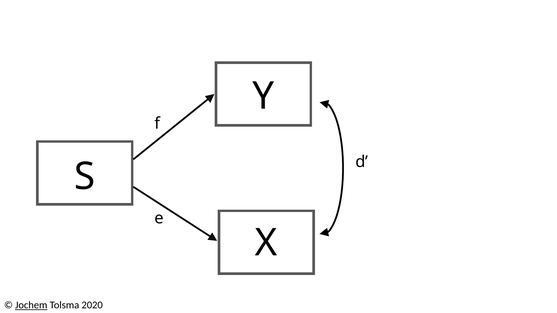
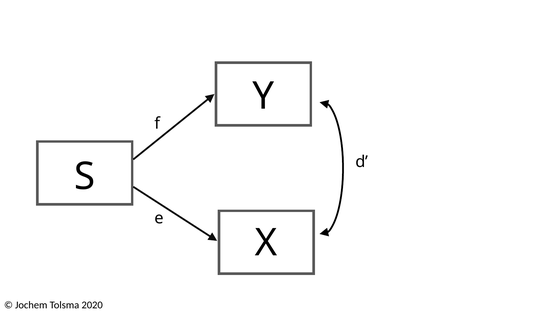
Jochem underline: present -> none
